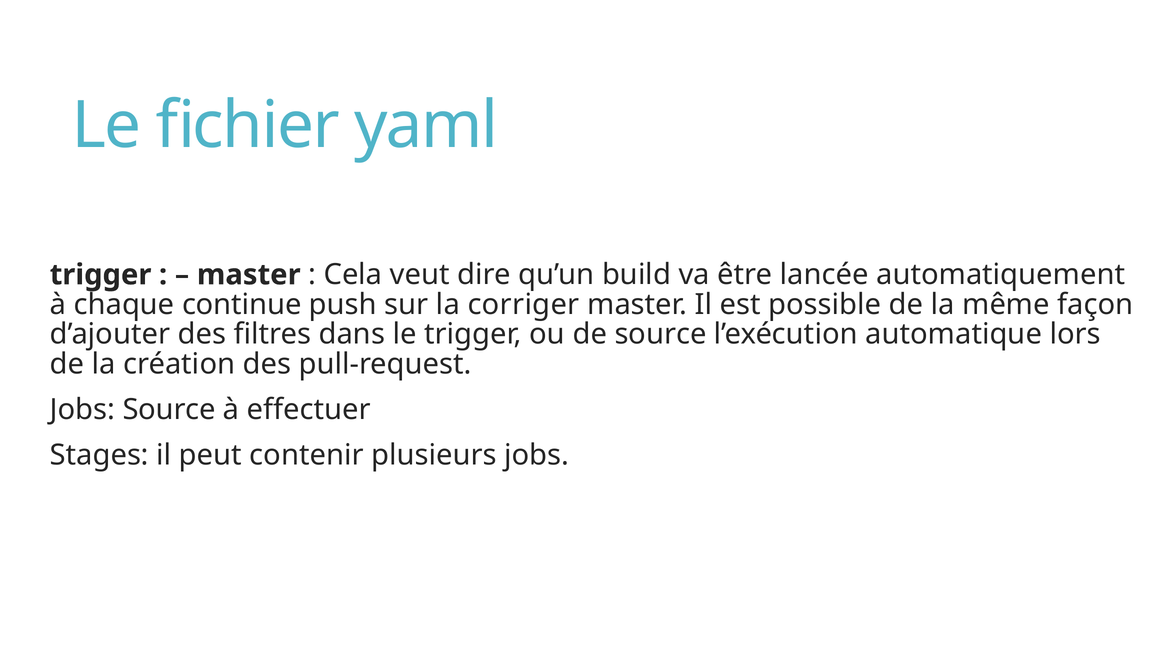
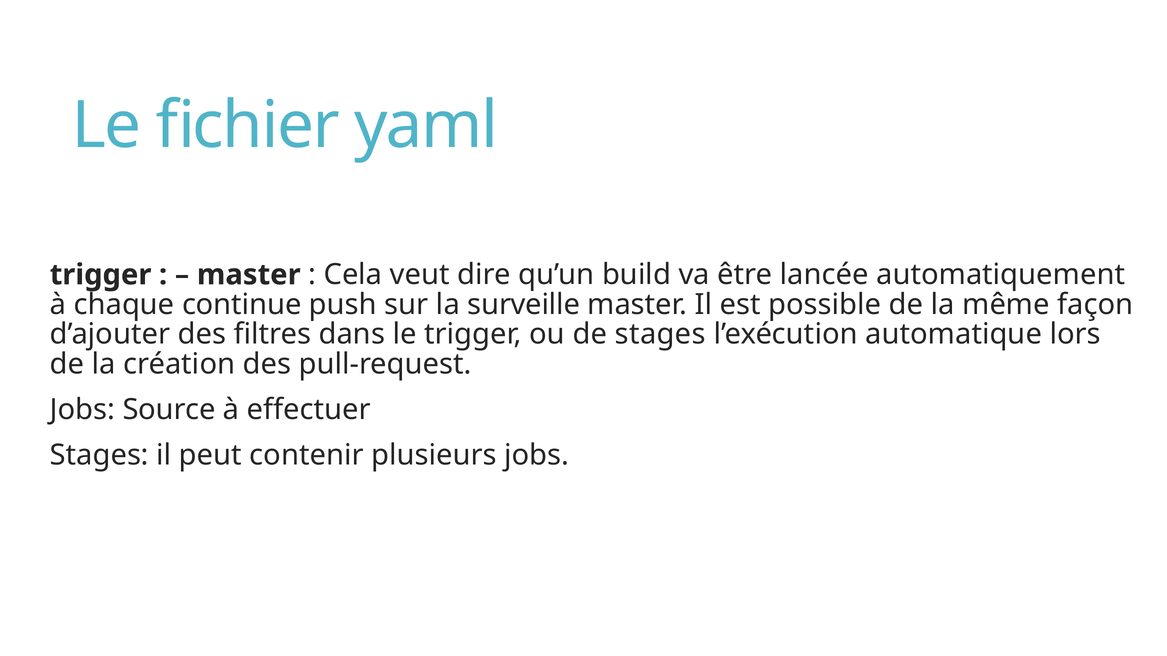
corriger: corriger -> surveille
de source: source -> stages
